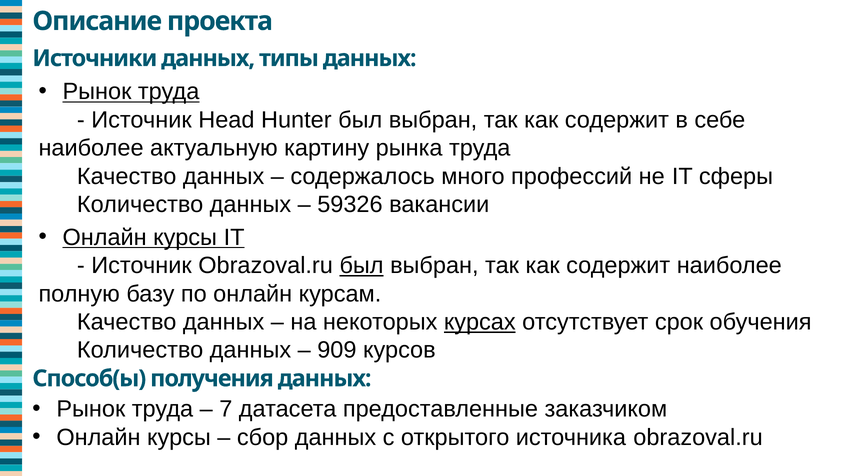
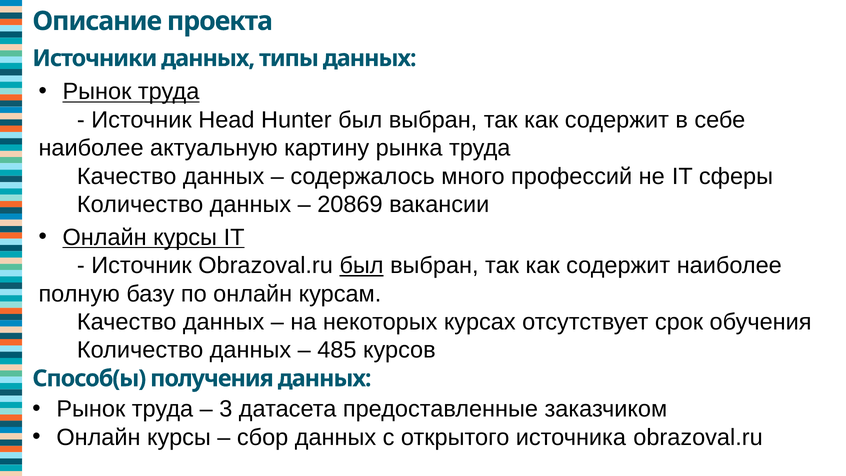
59326: 59326 -> 20869
курсах underline: present -> none
909: 909 -> 485
7: 7 -> 3
